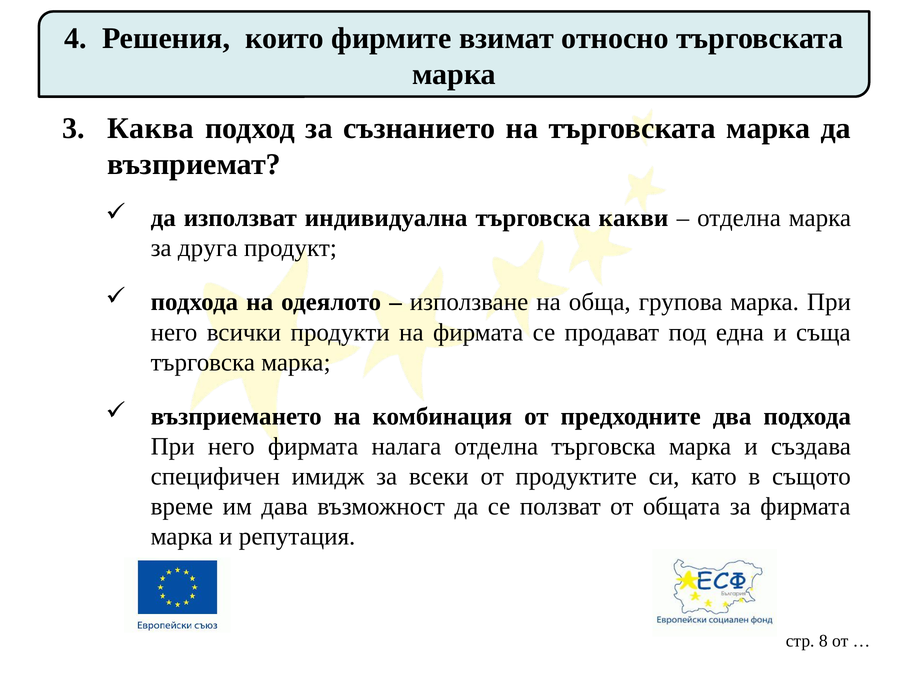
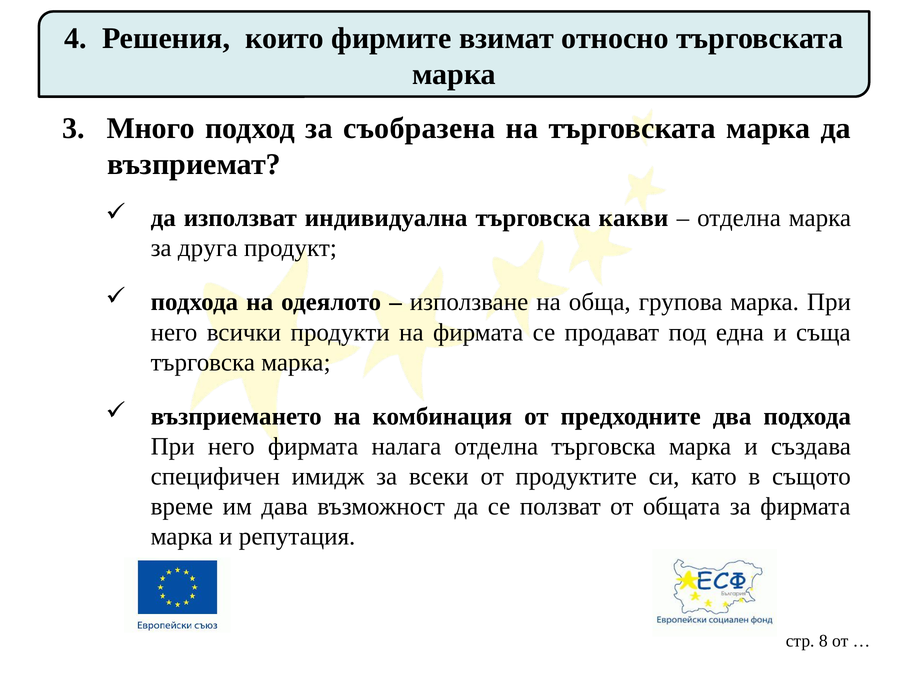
Каква: Каква -> Много
съзнанието: съзнанието -> съобразена
